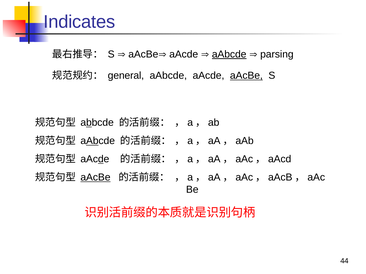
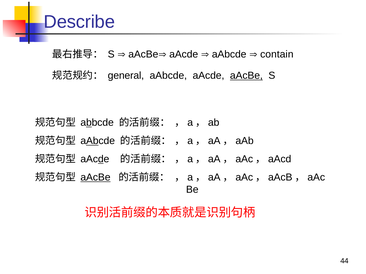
Indicates: Indicates -> Describe
aAbcde at (229, 54) underline: present -> none
parsing: parsing -> contain
